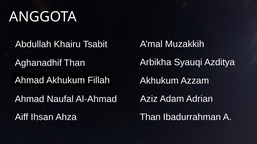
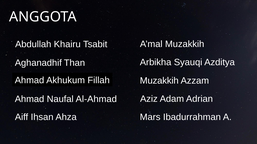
Akhukum at (159, 81): Akhukum -> Muzakkih
Than at (150, 118): Than -> Mars
